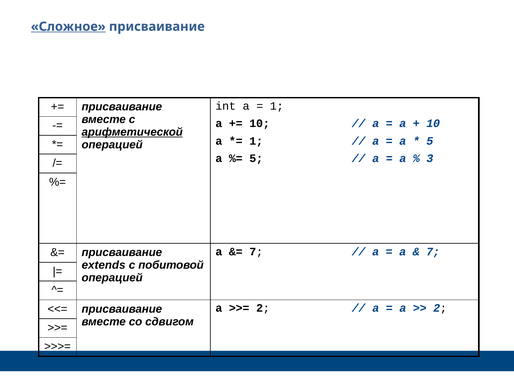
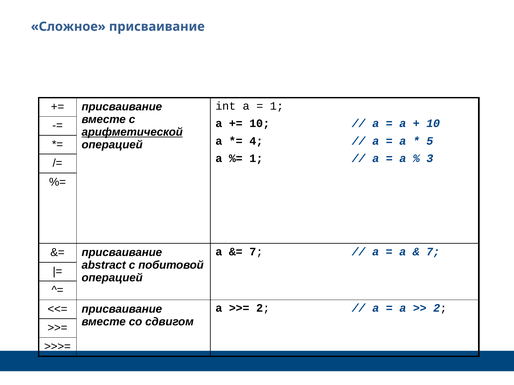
Сложное underline: present -> none
1 at (256, 141): 1 -> 4
5 at (256, 159): 5 -> 1
extends: extends -> abstract
